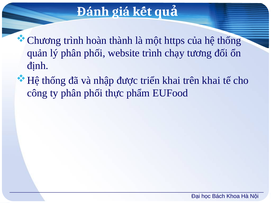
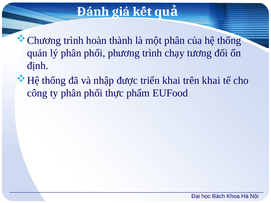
một https: https -> phân
website: website -> phương
